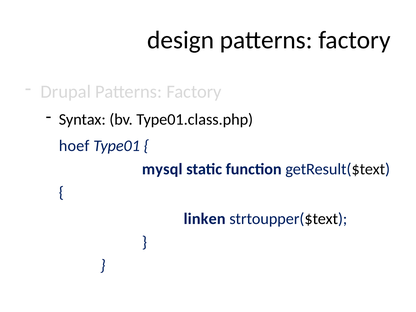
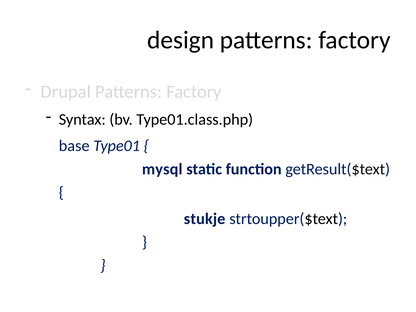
hoef: hoef -> base
linken: linken -> stukje
